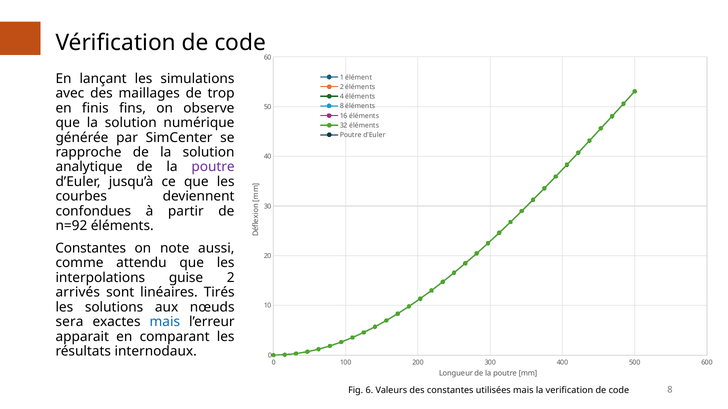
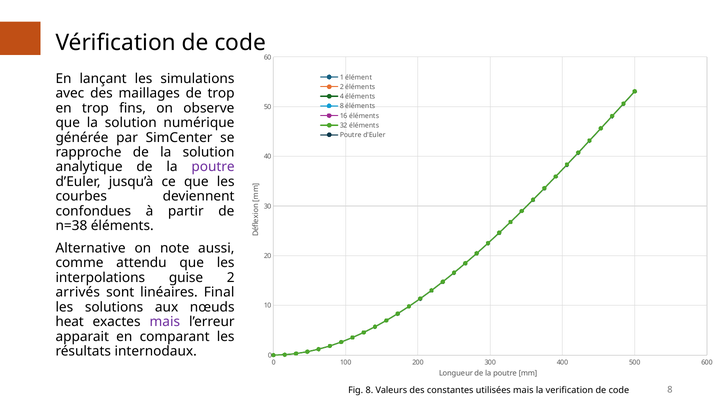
en finis: finis -> trop
n=92: n=92 -> n=38
Constantes at (91, 249): Constantes -> Alternative
Tirés: Tirés -> Final
sera: sera -> heat
mais at (165, 322) colour: blue -> purple
Fig 6: 6 -> 8
